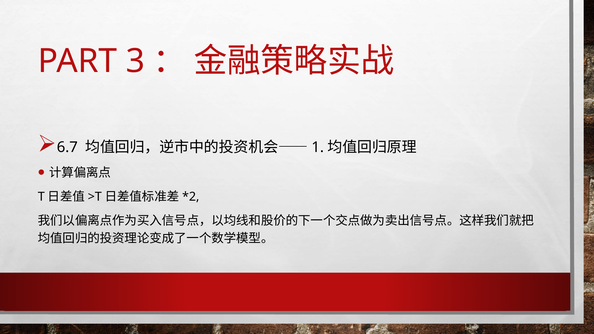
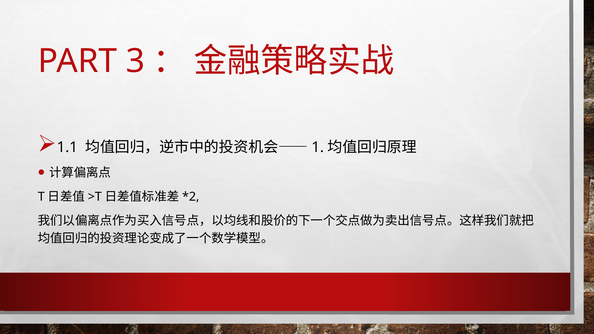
6.7: 6.7 -> 1.1
